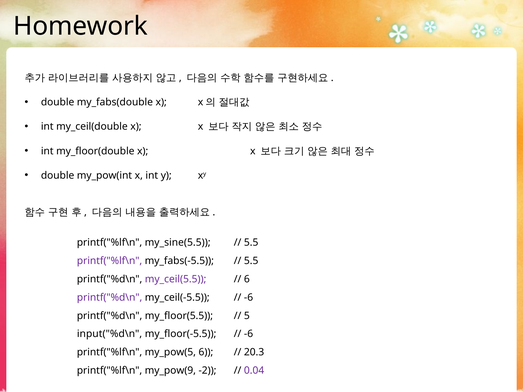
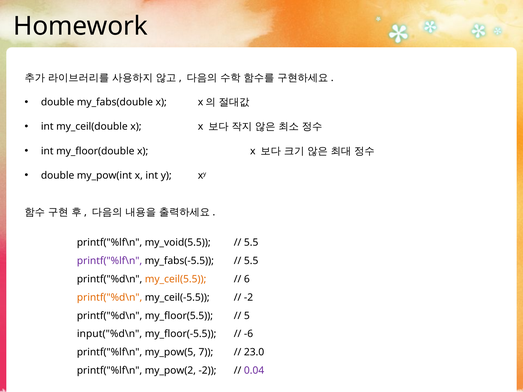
my_sine(5.5: my_sine(5.5 -> my_void(5.5
my_ceil(5.5 colour: purple -> orange
printf("%d\n at (110, 298) colour: purple -> orange
-6 at (249, 298): -6 -> -2
my_pow(5 6: 6 -> 7
20.3: 20.3 -> 23.0
my_pow(9: my_pow(9 -> my_pow(2
